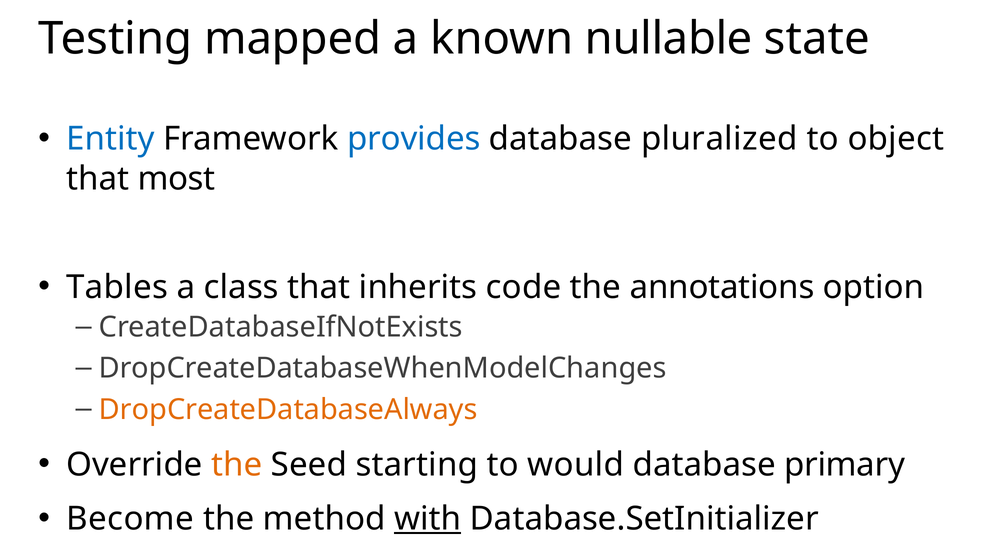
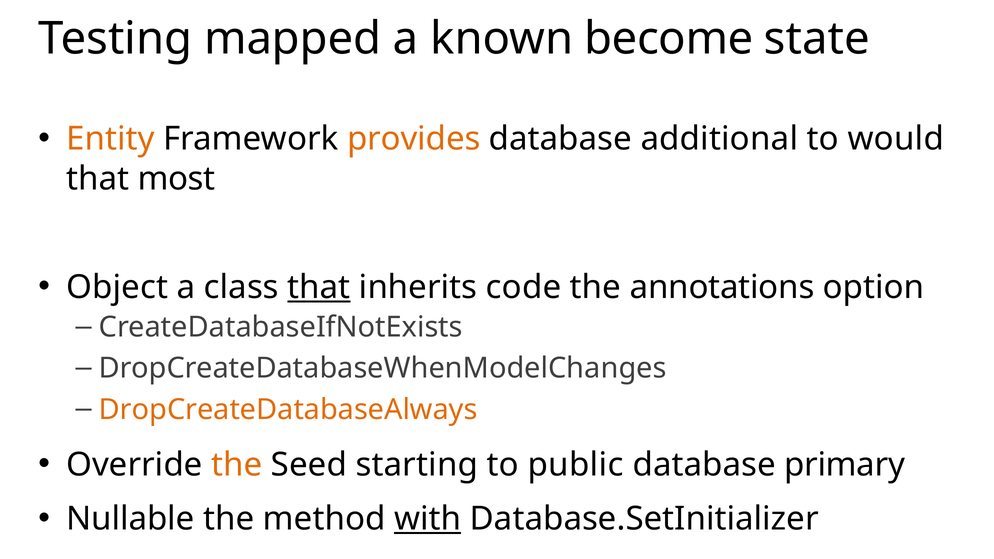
nullable: nullable -> become
Entity colour: blue -> orange
provides colour: blue -> orange
pluralized: pluralized -> additional
object: object -> would
Tables: Tables -> Object
that at (319, 287) underline: none -> present
would: would -> public
Become: Become -> Nullable
